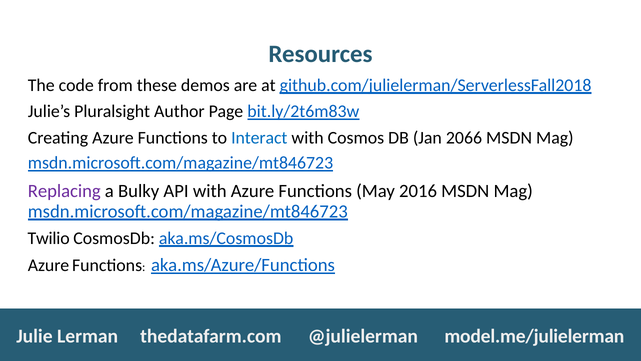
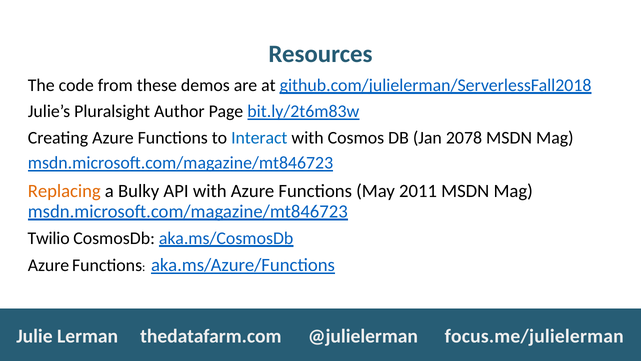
2066: 2066 -> 2078
Replacing colour: purple -> orange
2016: 2016 -> 2011
model.me/julielerman: model.me/julielerman -> focus.me/julielerman
